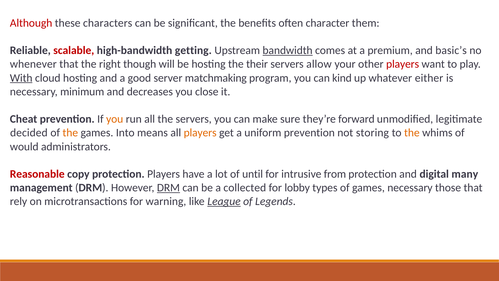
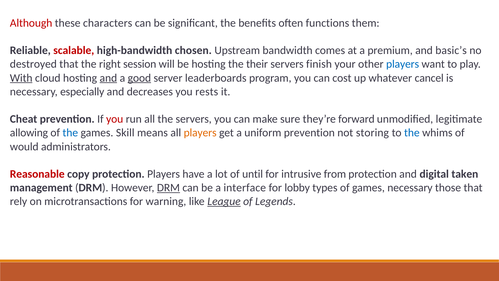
character: character -> functions
getting: getting -> chosen
bandwidth underline: present -> none
whenever: whenever -> destroyed
though: though -> session
allow: allow -> finish
players at (403, 64) colour: red -> blue
and at (108, 78) underline: none -> present
good underline: none -> present
matchmaking: matchmaking -> leaderboards
kind: kind -> cost
either: either -> cancel
minimum: minimum -> especially
close: close -> rests
you at (115, 119) colour: orange -> red
decided: decided -> allowing
the at (70, 133) colour: orange -> blue
Into: Into -> Skill
the at (412, 133) colour: orange -> blue
many: many -> taken
collected: collected -> interface
